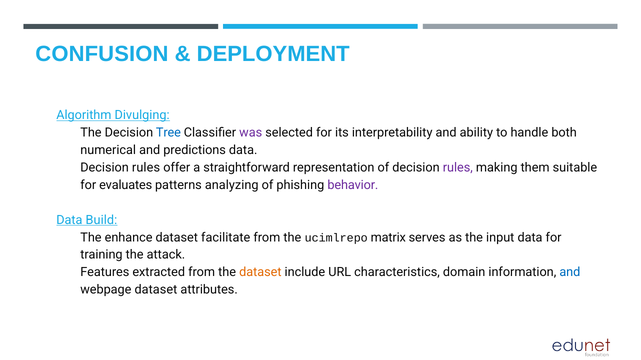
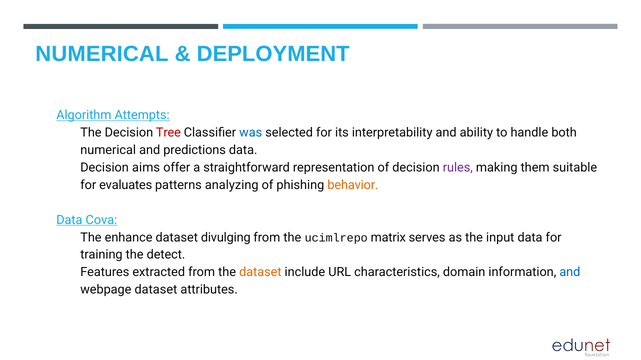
CONFUSION at (102, 54): CONFUSION -> NUMERICAL
Divulging: Divulging -> Attempts
Tree colour: blue -> red
was colour: purple -> blue
rules at (146, 168): rules -> aims
behavior colour: purple -> orange
Build: Build -> Cova
facilitate: facilitate -> divulging
attack: attack -> detect
